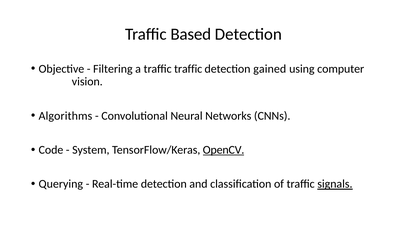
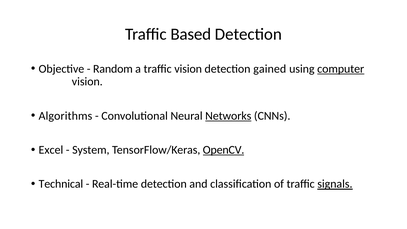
Filtering: Filtering -> Random
traffic traffic: traffic -> vision
computer underline: none -> present
Networks underline: none -> present
Code: Code -> Excel
Querying: Querying -> Technical
